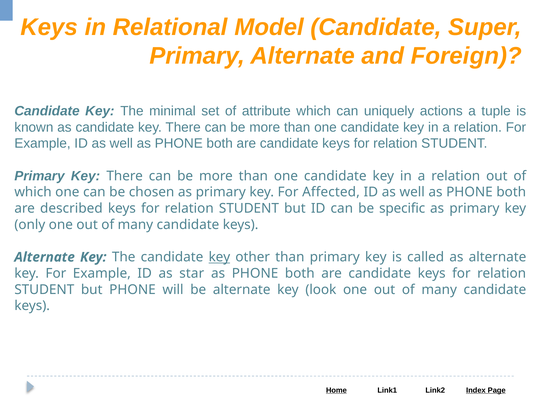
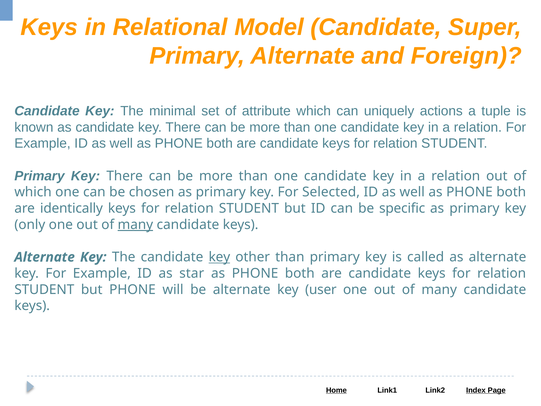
Affected: Affected -> Selected
described: described -> identically
many at (135, 225) underline: none -> present
look: look -> user
